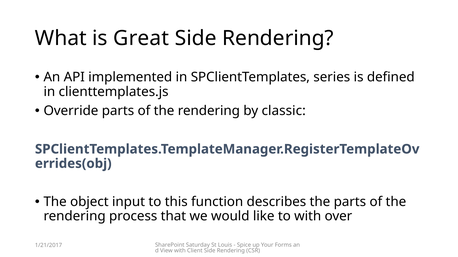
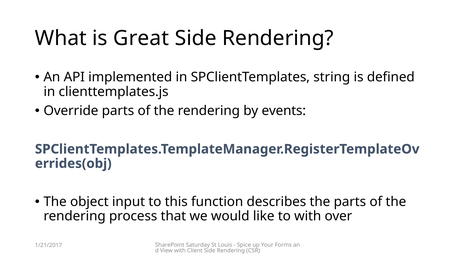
series: series -> string
classic: classic -> events
